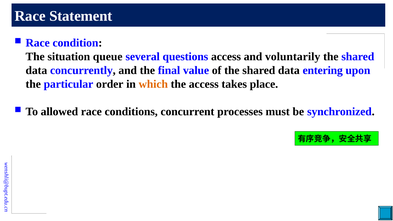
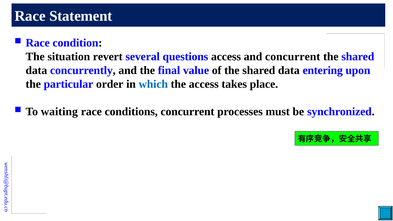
queue: queue -> revert
and voluntarily: voluntarily -> concurrent
which colour: orange -> blue
allowed: allowed -> waiting
